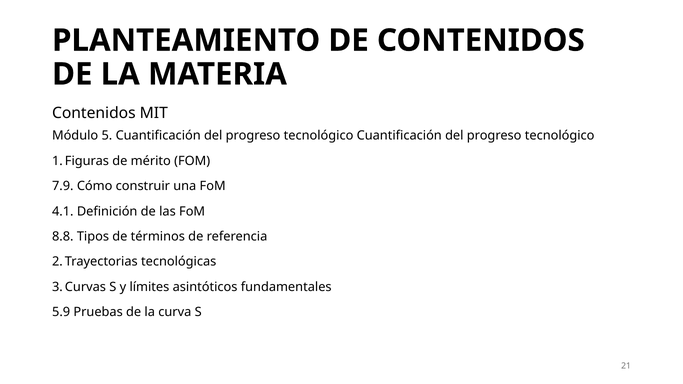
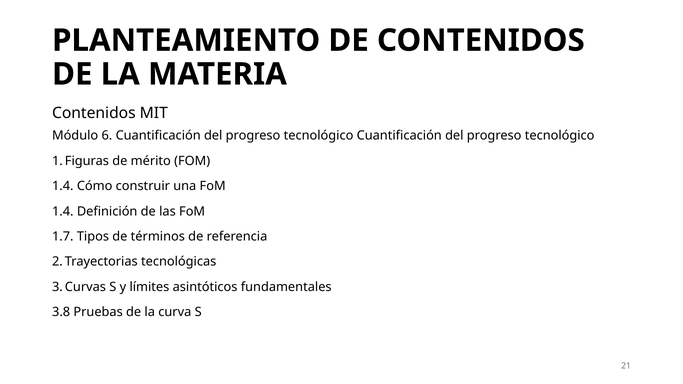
5: 5 -> 6
7.9 at (63, 186): 7.9 -> 1.4
4.1 at (63, 211): 4.1 -> 1.4
8.8: 8.8 -> 1.7
5.9: 5.9 -> 3.8
